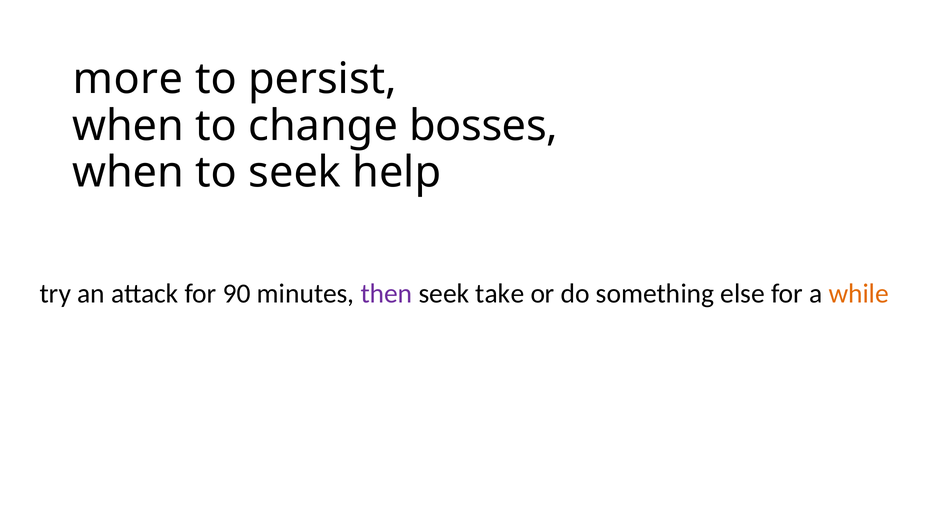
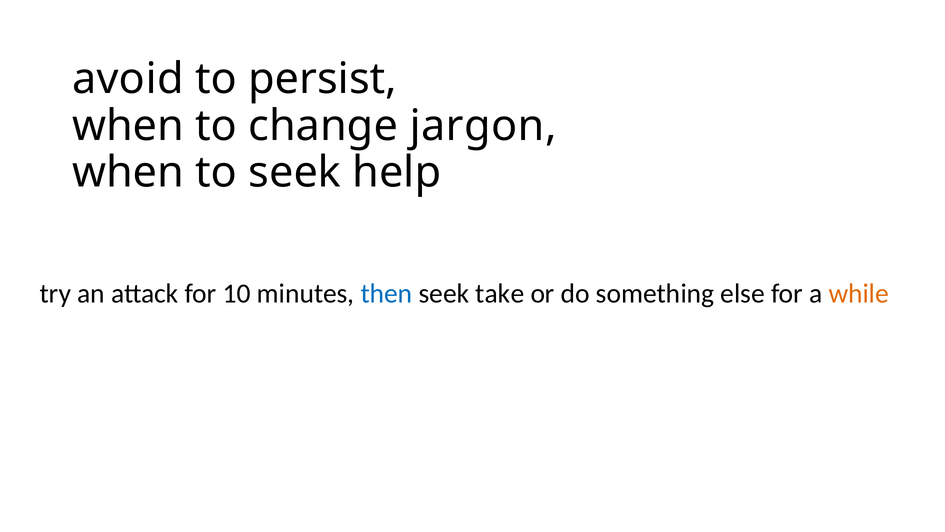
more: more -> avoid
bosses: bosses -> jargon
90: 90 -> 10
then colour: purple -> blue
